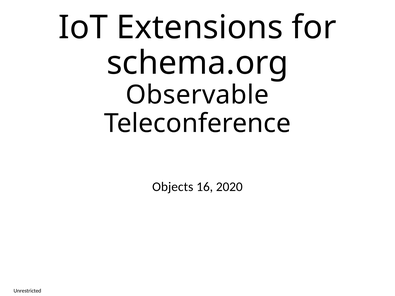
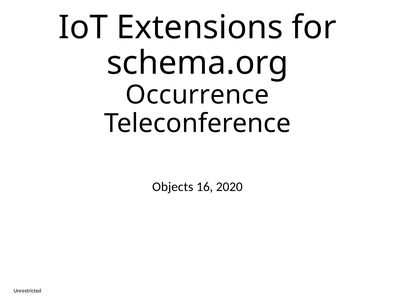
Observable: Observable -> Occurrence
